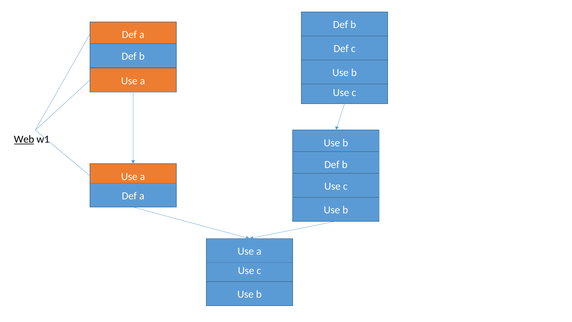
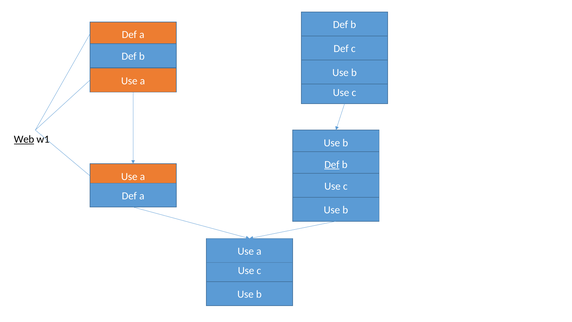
Def at (332, 164) underline: none -> present
